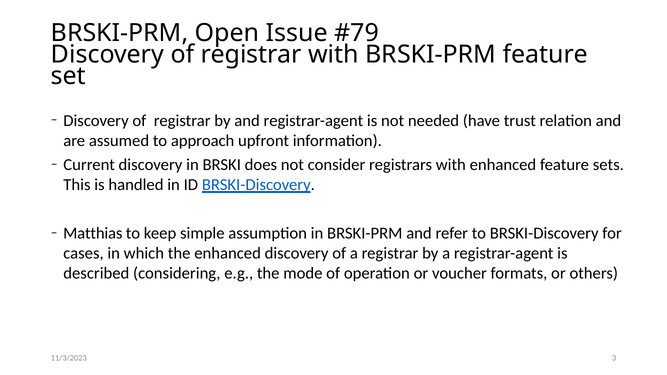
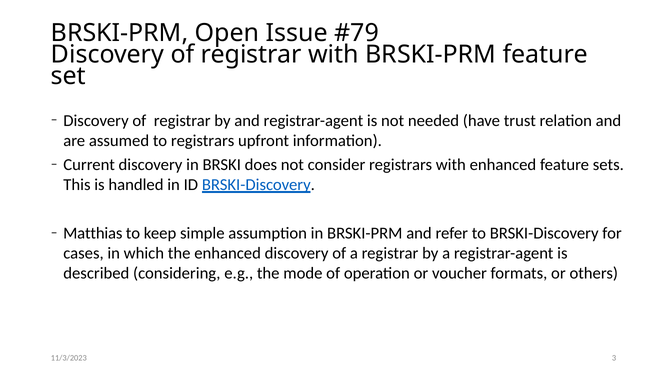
to approach: approach -> registrars
